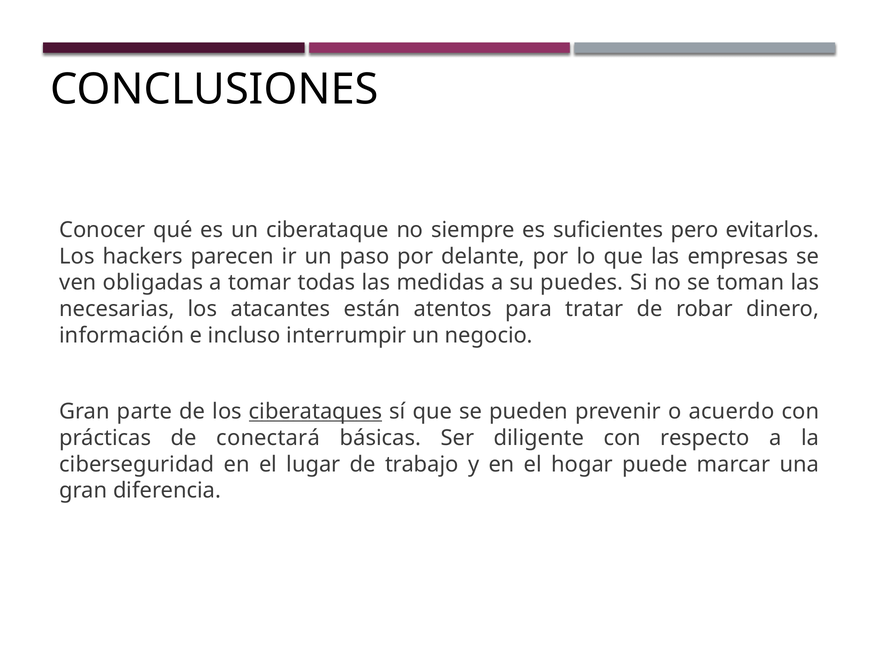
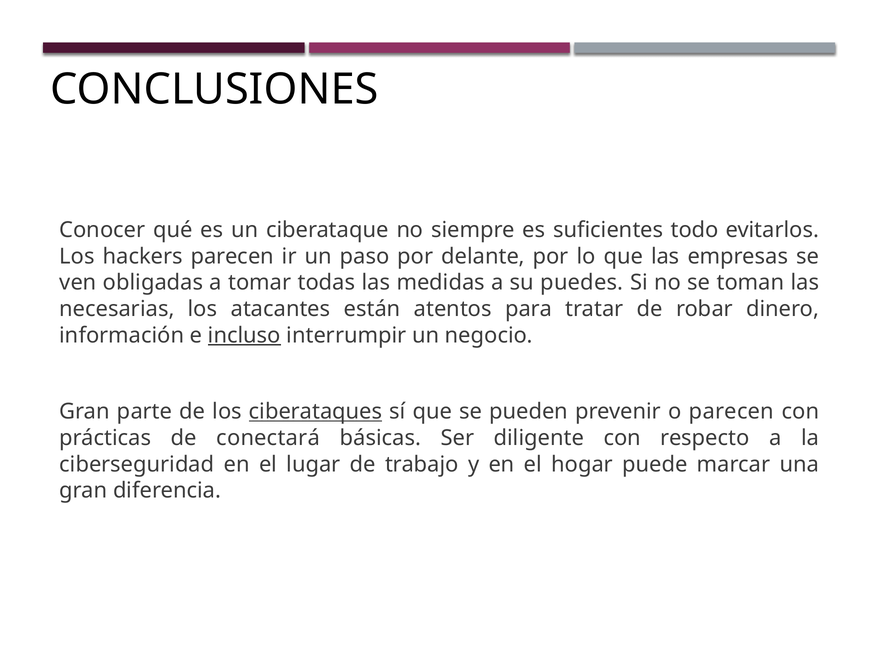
pero: pero -> todo
incluso underline: none -> present
o acuerdo: acuerdo -> parecen
